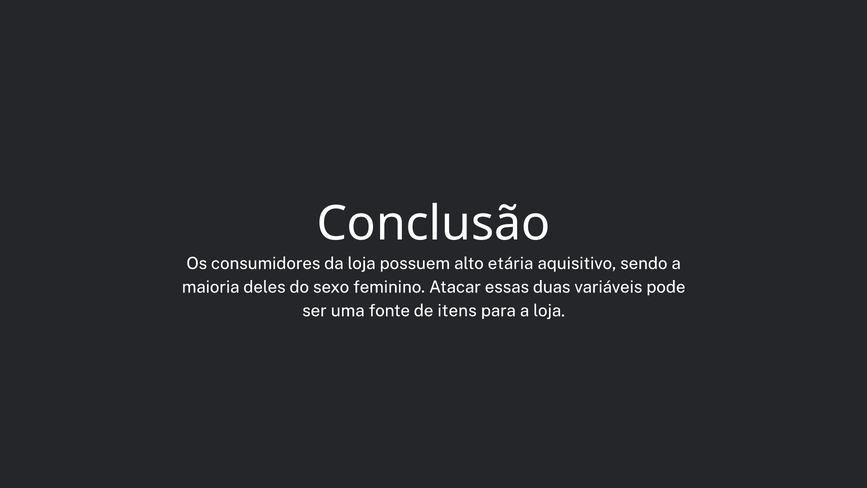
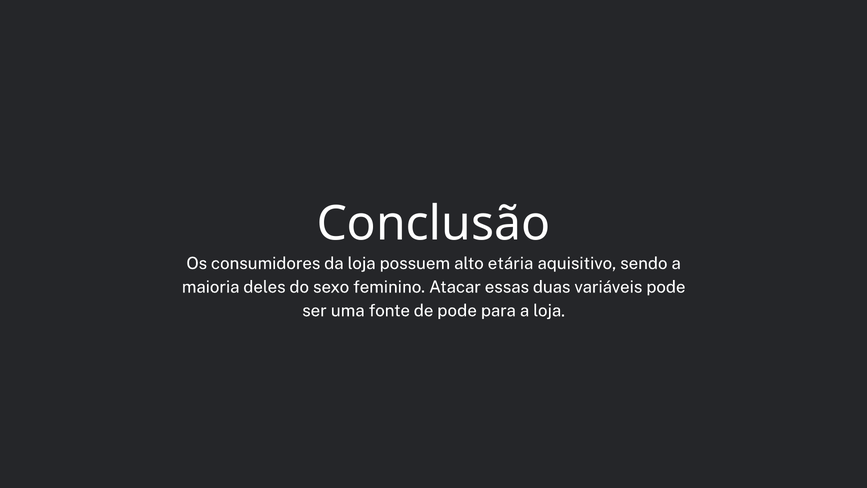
de itens: itens -> pode
